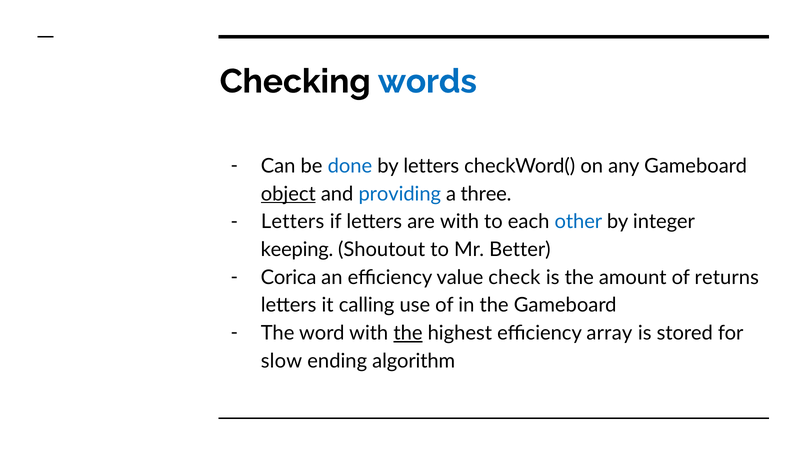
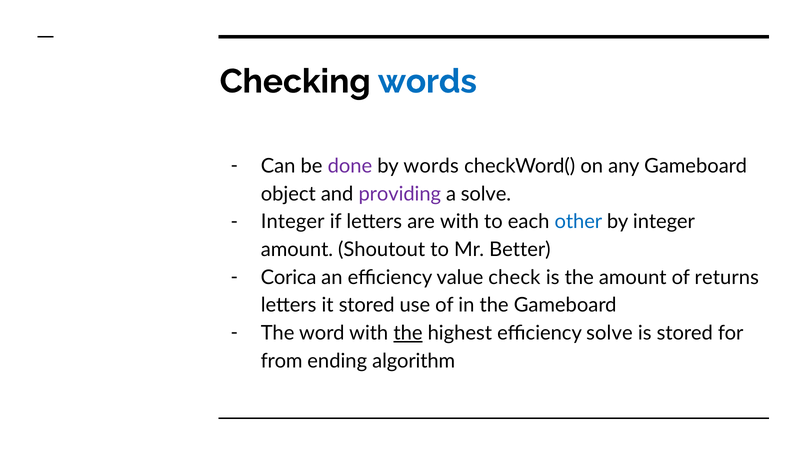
done colour: blue -> purple
by letters: letters -> words
object underline: present -> none
providing colour: blue -> purple
a three: three -> solve
Letters at (293, 221): Letters -> Integer
keeping at (297, 249): keeping -> amount
it calling: calling -> stored
efficiency array: array -> solve
slow: slow -> from
